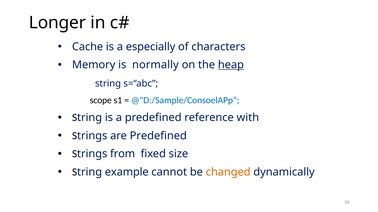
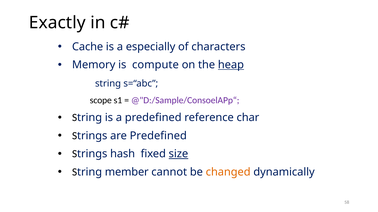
Longer: Longer -> Exactly
normally: normally -> compute
@"D:/Sample/ConsoelAPp“ colour: blue -> purple
with: with -> char
from: from -> hash
size underline: none -> present
example: example -> member
